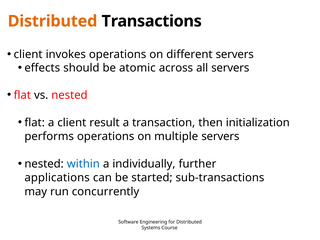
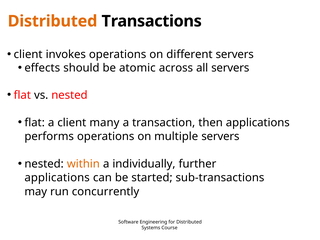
result: result -> many
then initialization: initialization -> applications
within colour: blue -> orange
